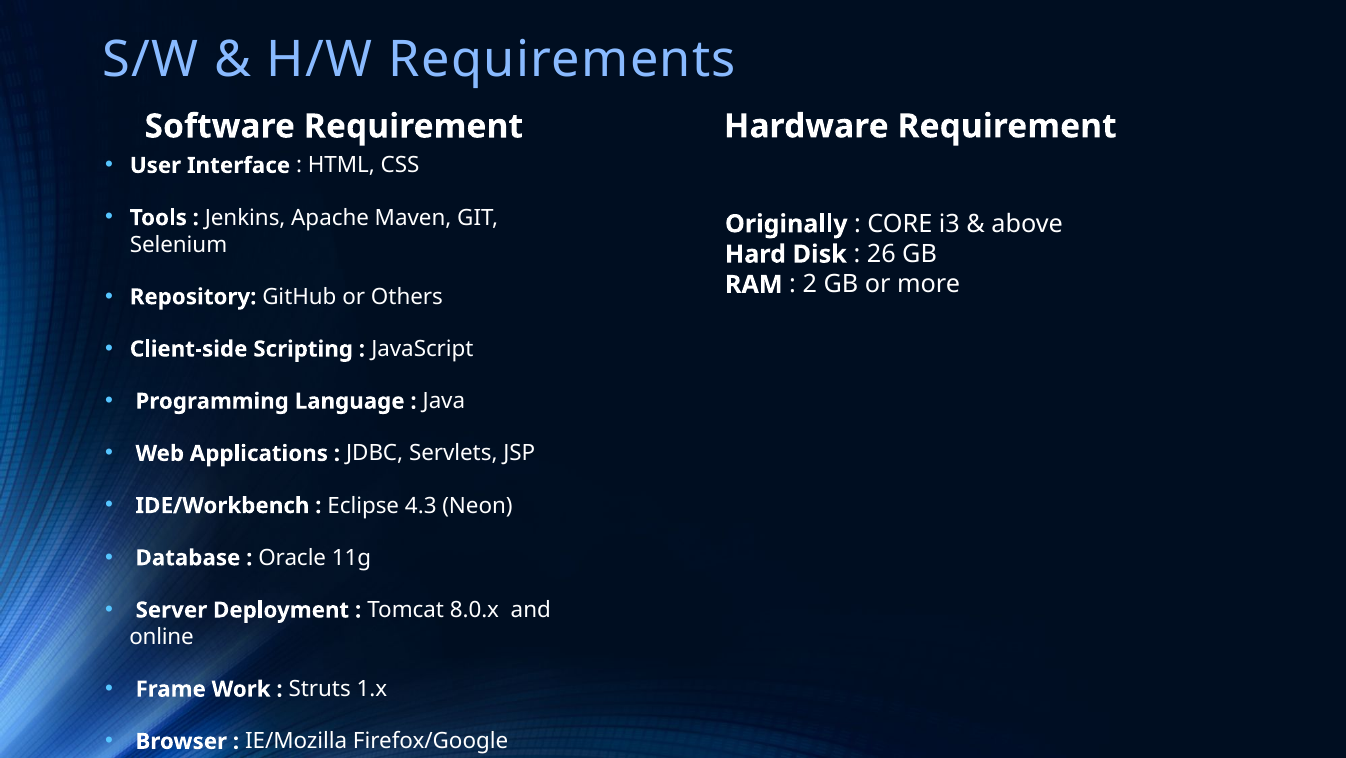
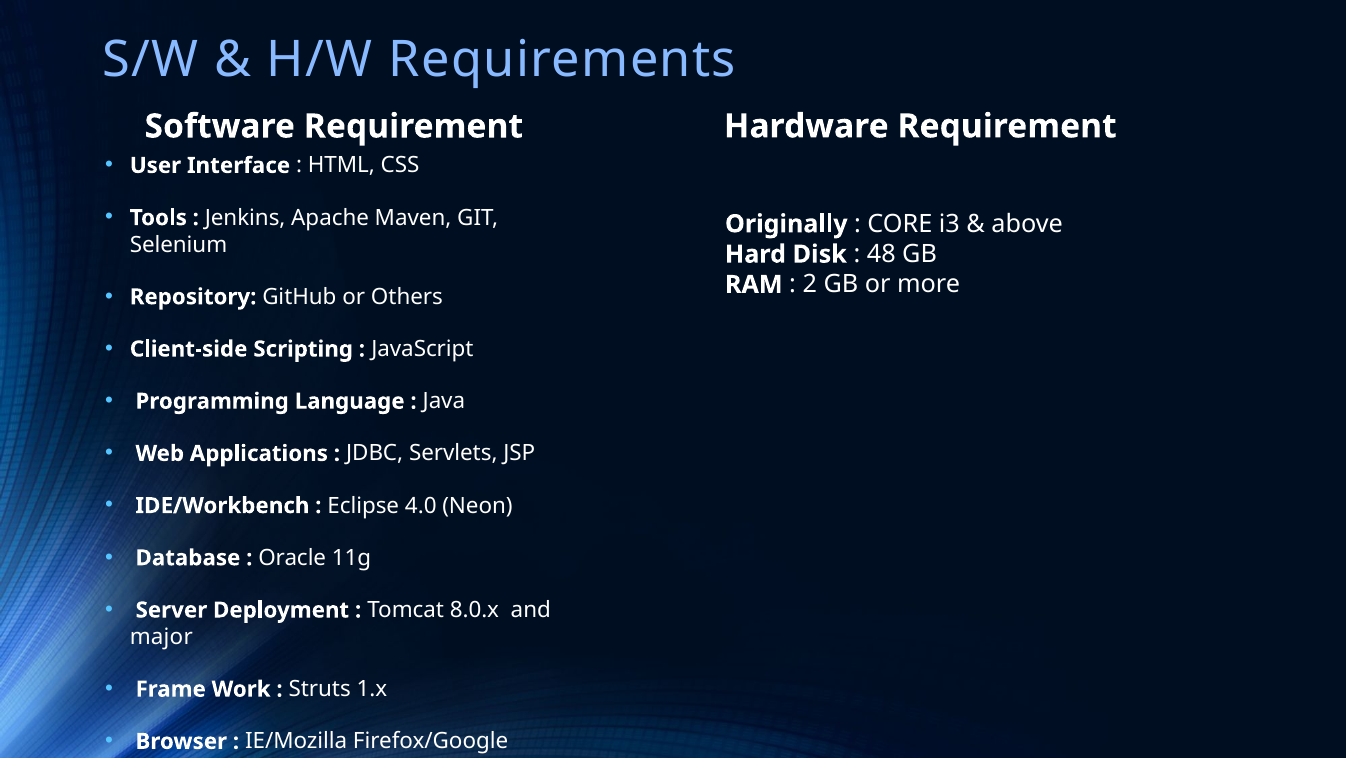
26: 26 -> 48
4.3: 4.3 -> 4.0
online: online -> major
